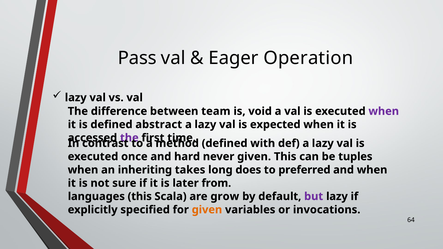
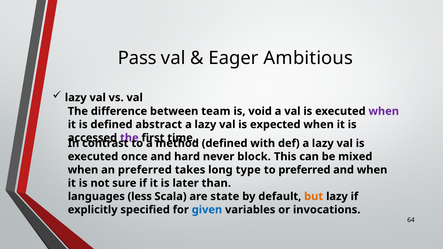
Operation: Operation -> Ambitious
never given: given -> block
tuples: tuples -> mixed
an inheriting: inheriting -> preferred
does: does -> type
from: from -> than
languages this: this -> less
grow: grow -> state
but colour: purple -> orange
given at (207, 210) colour: orange -> blue
